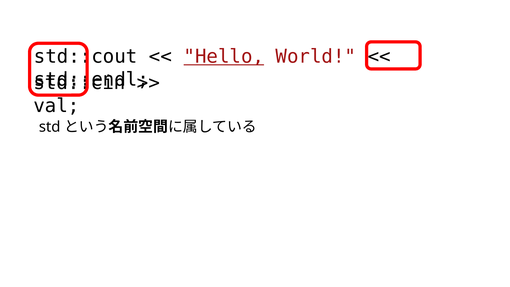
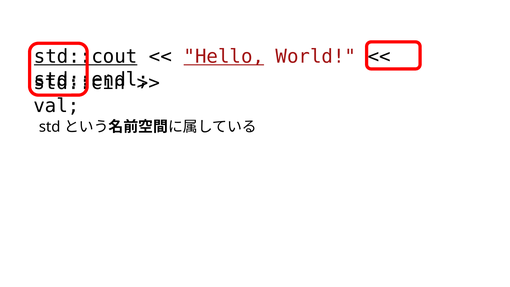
std::cout underline: none -> present
